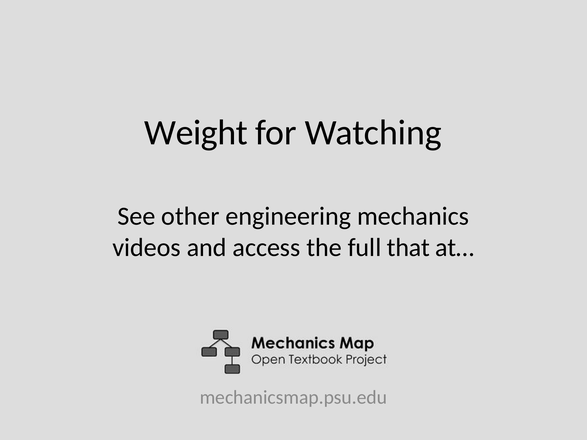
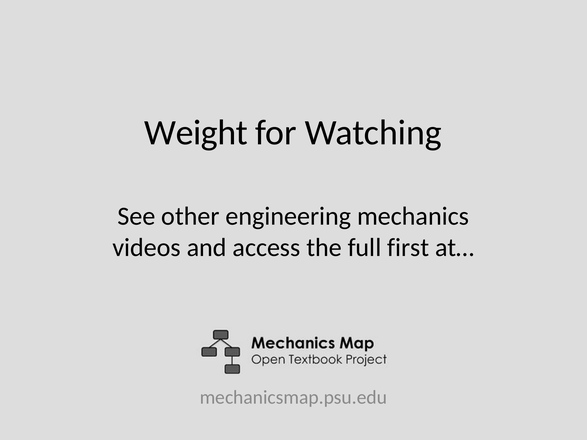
that: that -> first
